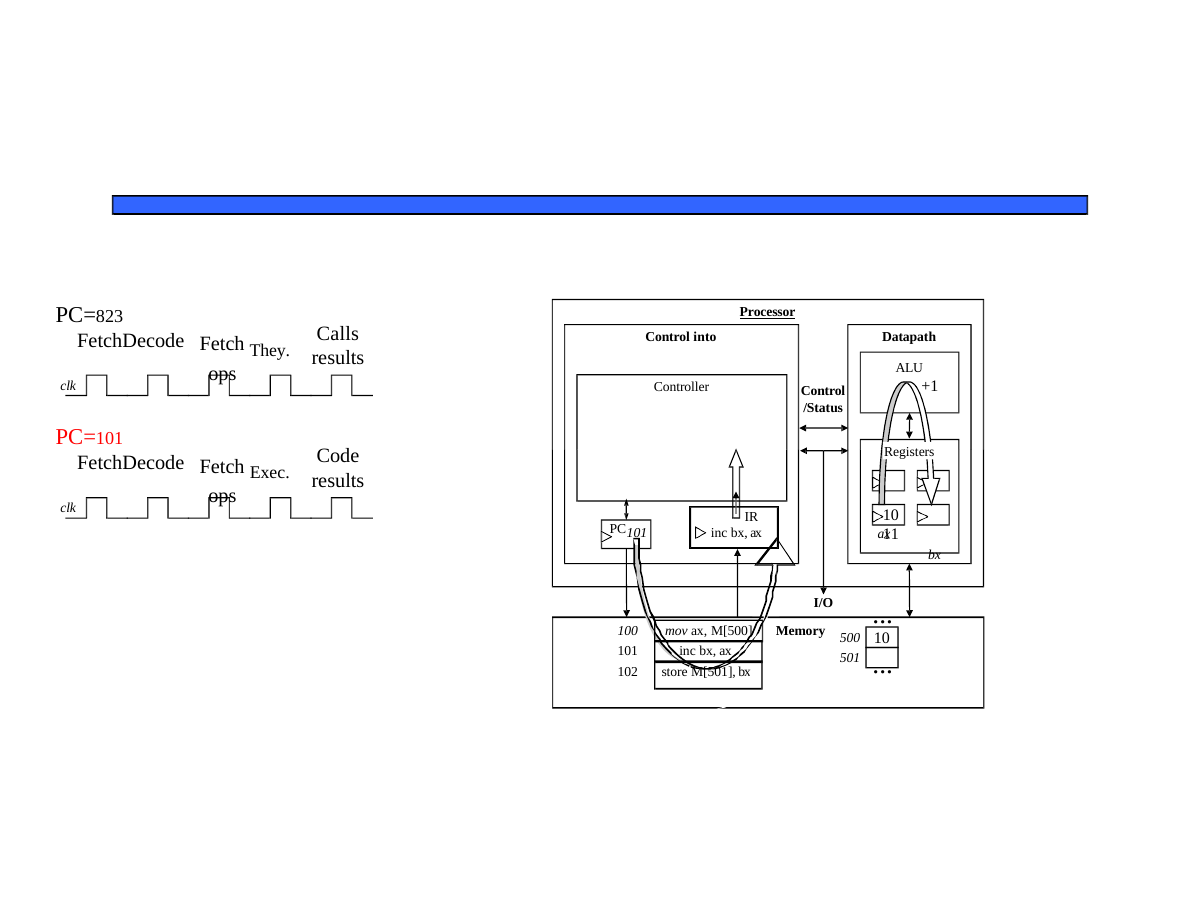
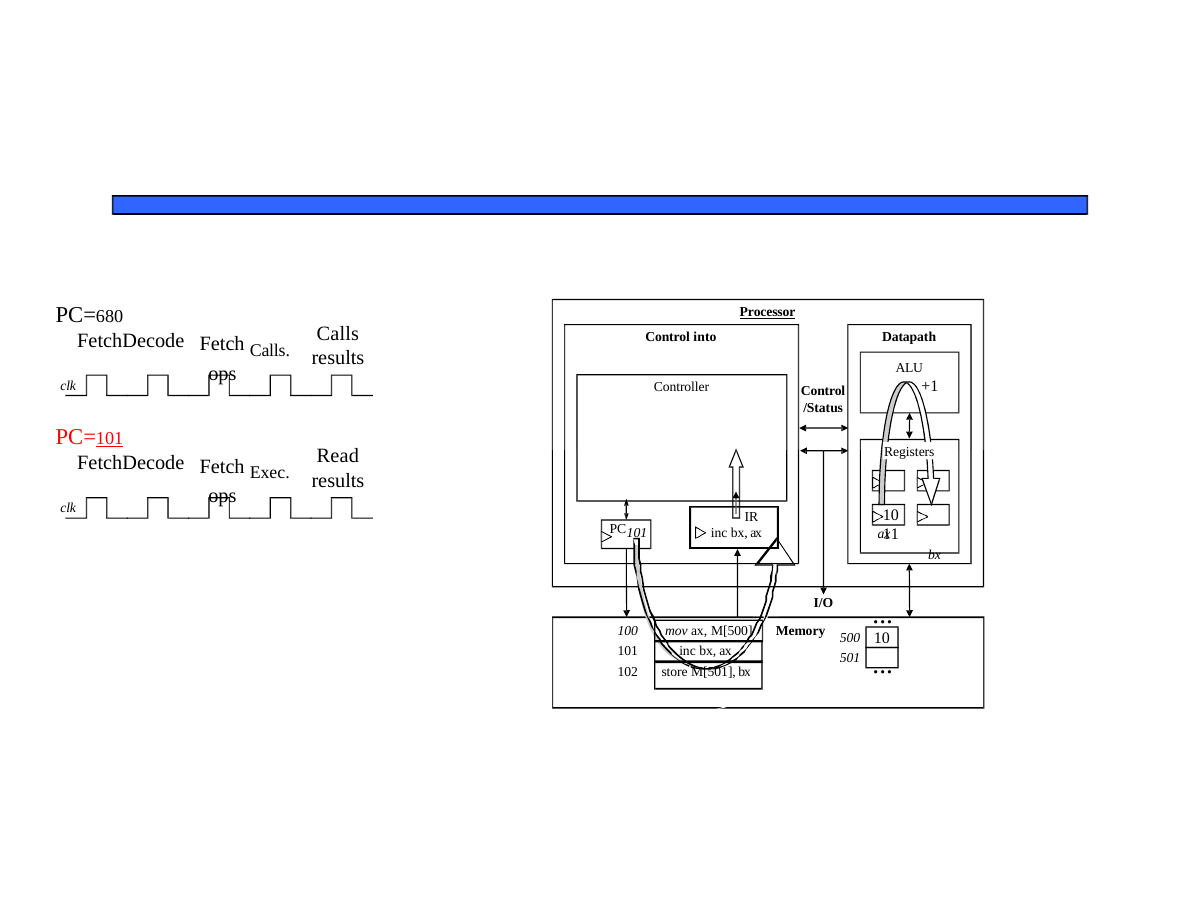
823: 823 -> 680
Fetch They: They -> Calls
101 at (110, 439) underline: none -> present
Code: Code -> Read
